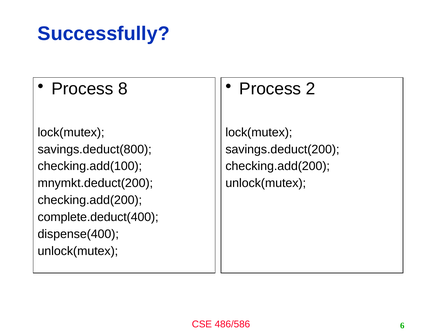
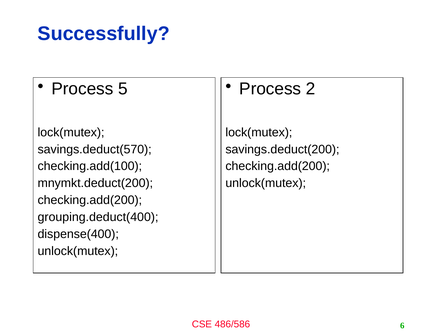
8: 8 -> 5
savings.deduct(800: savings.deduct(800 -> savings.deduct(570
complete.deduct(400: complete.deduct(400 -> grouping.deduct(400
